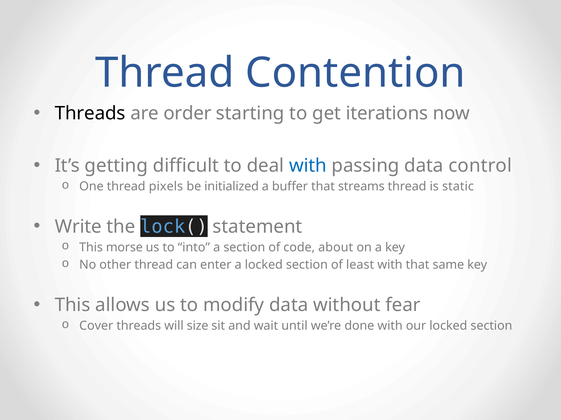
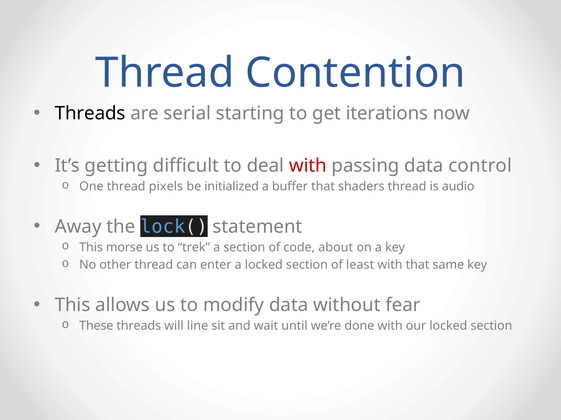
order: order -> serial
with at (308, 166) colour: blue -> red
streams: streams -> shaders
static: static -> audio
Write: Write -> Away
into: into -> trek
Cover: Cover -> These
size: size -> line
